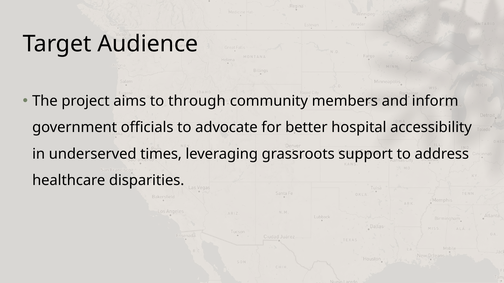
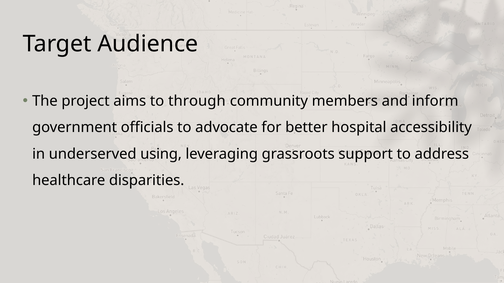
times: times -> using
